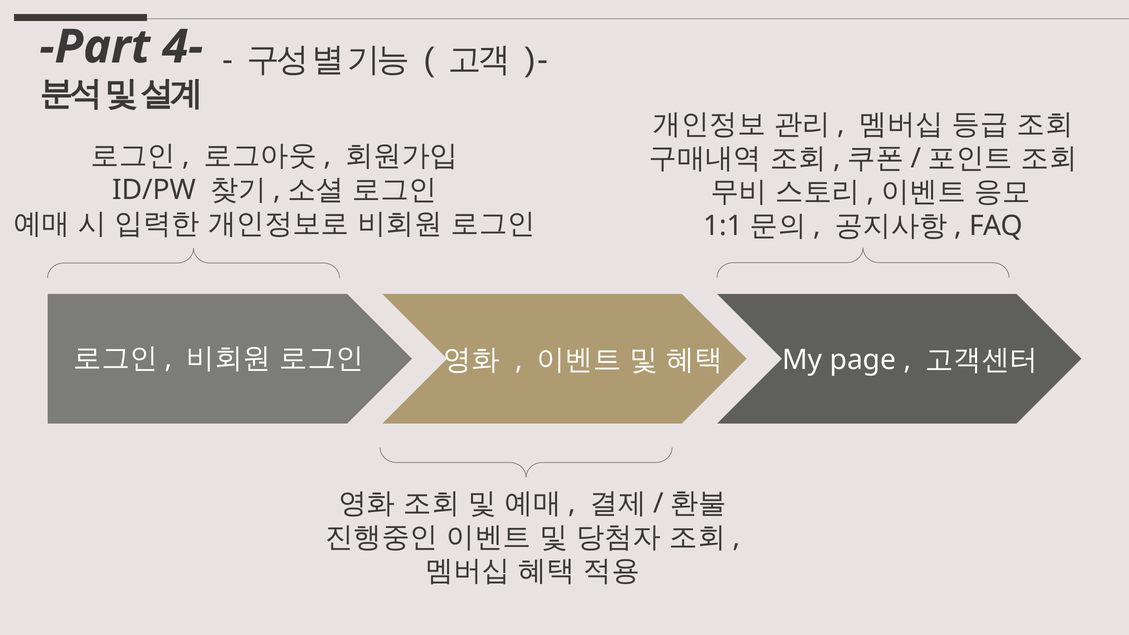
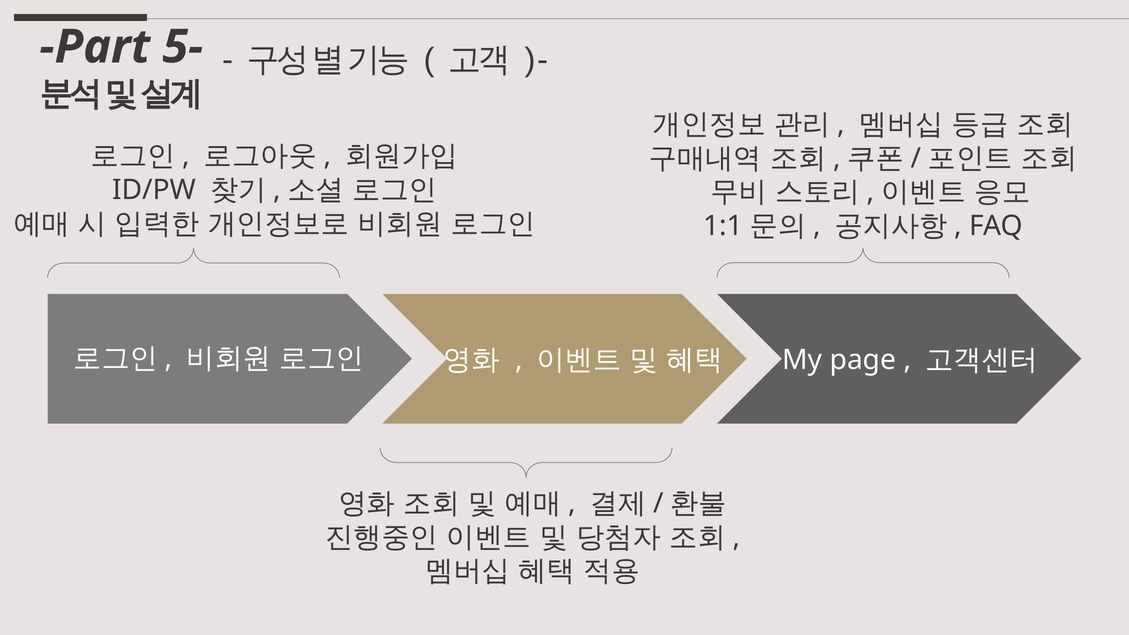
4-: 4- -> 5-
